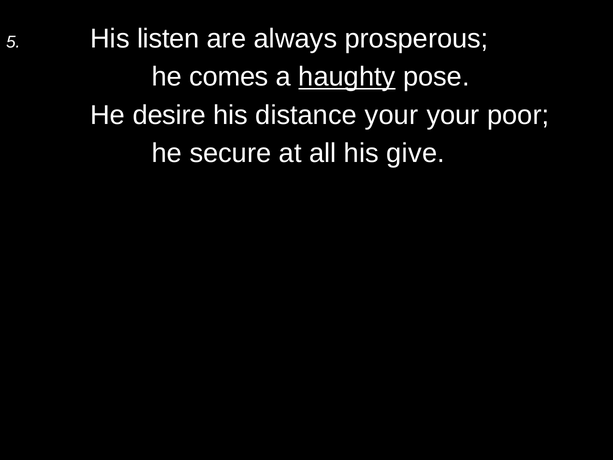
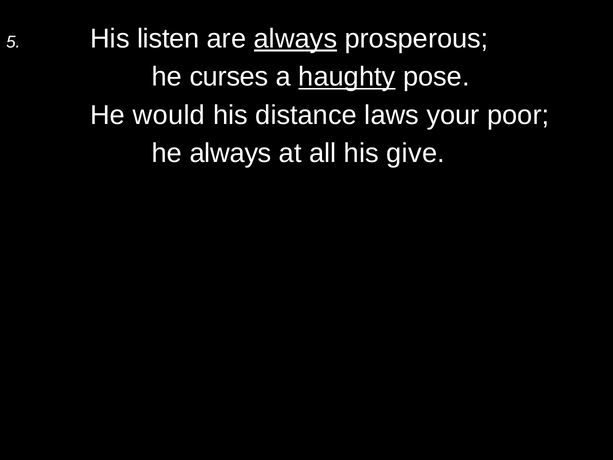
always at (295, 39) underline: none -> present
comes: comes -> curses
desire: desire -> would
distance your: your -> laws
he secure: secure -> always
